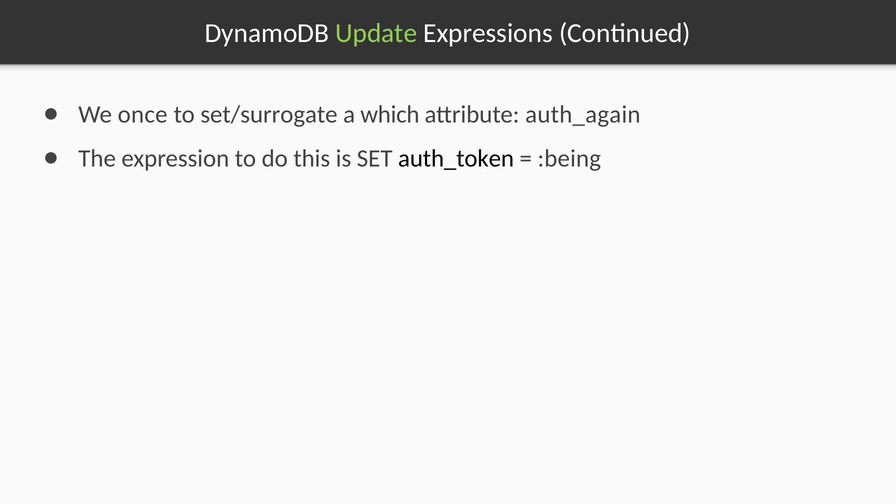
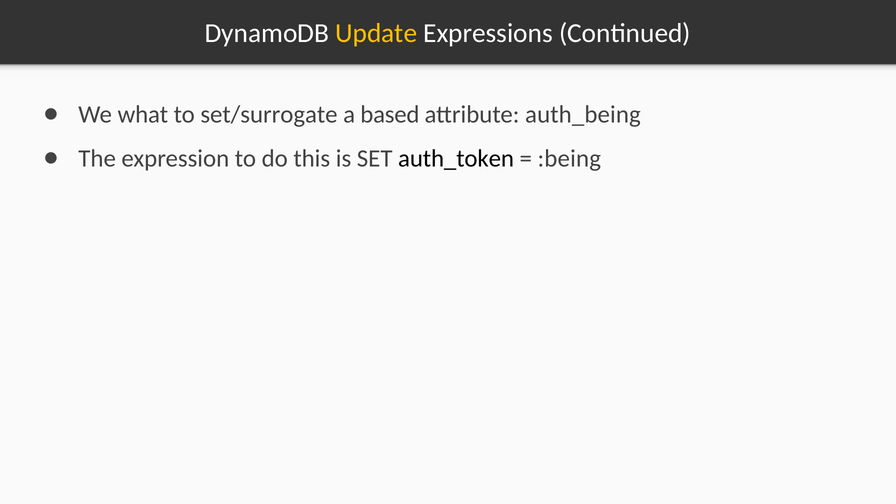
Update colour: light green -> yellow
once: once -> what
which: which -> based
auth_again: auth_again -> auth_being
